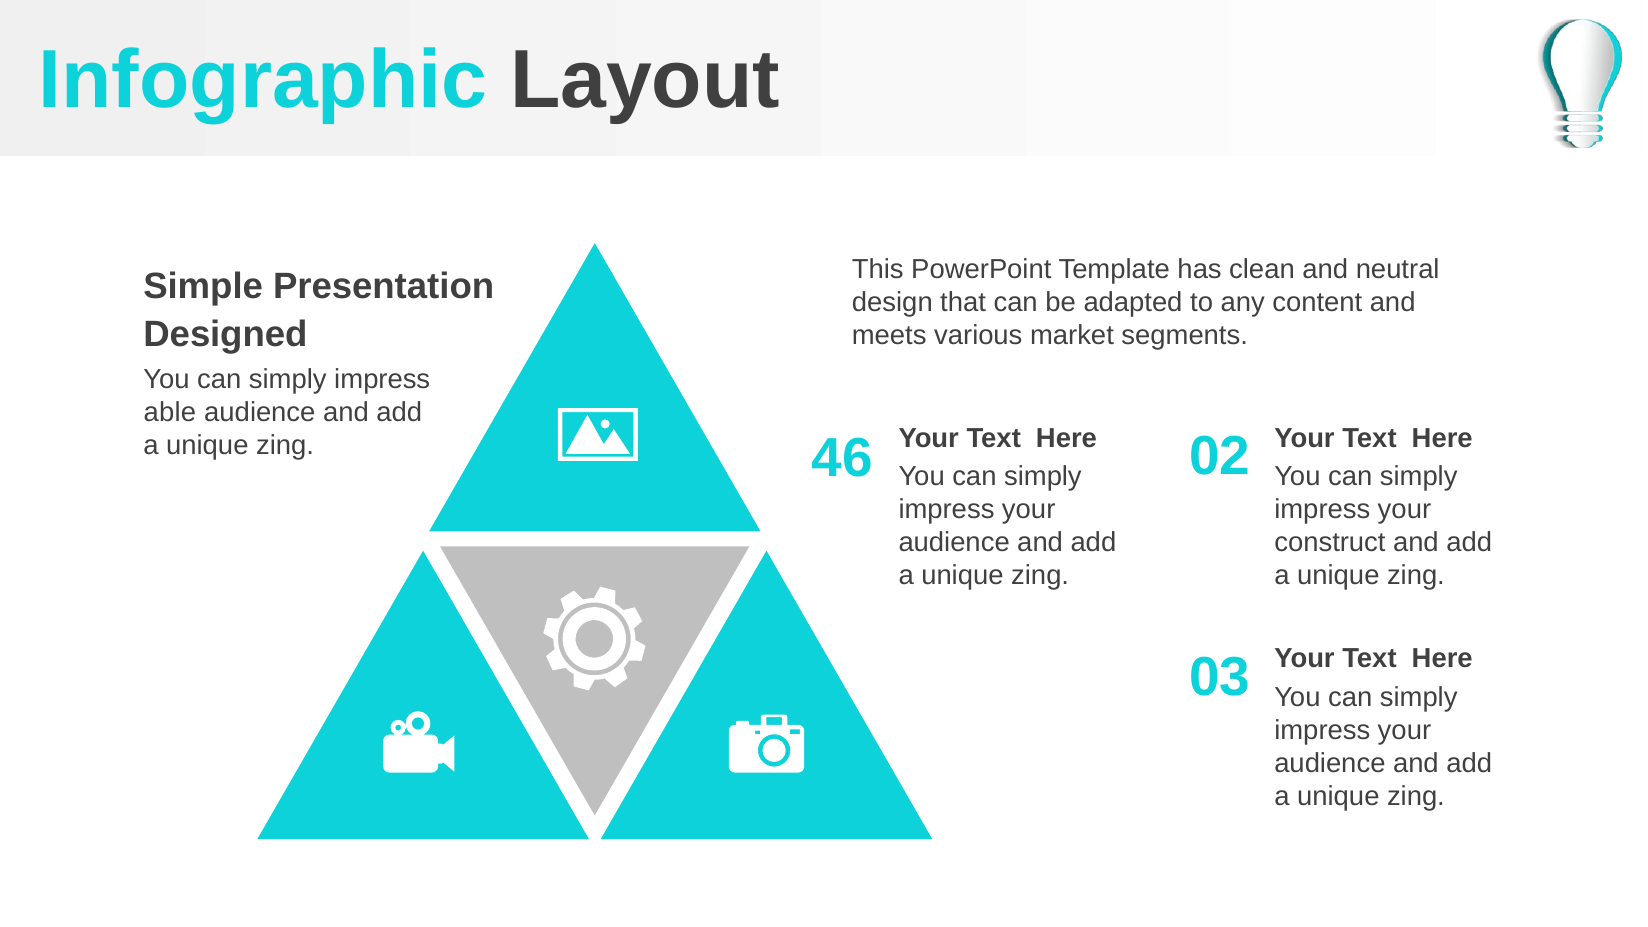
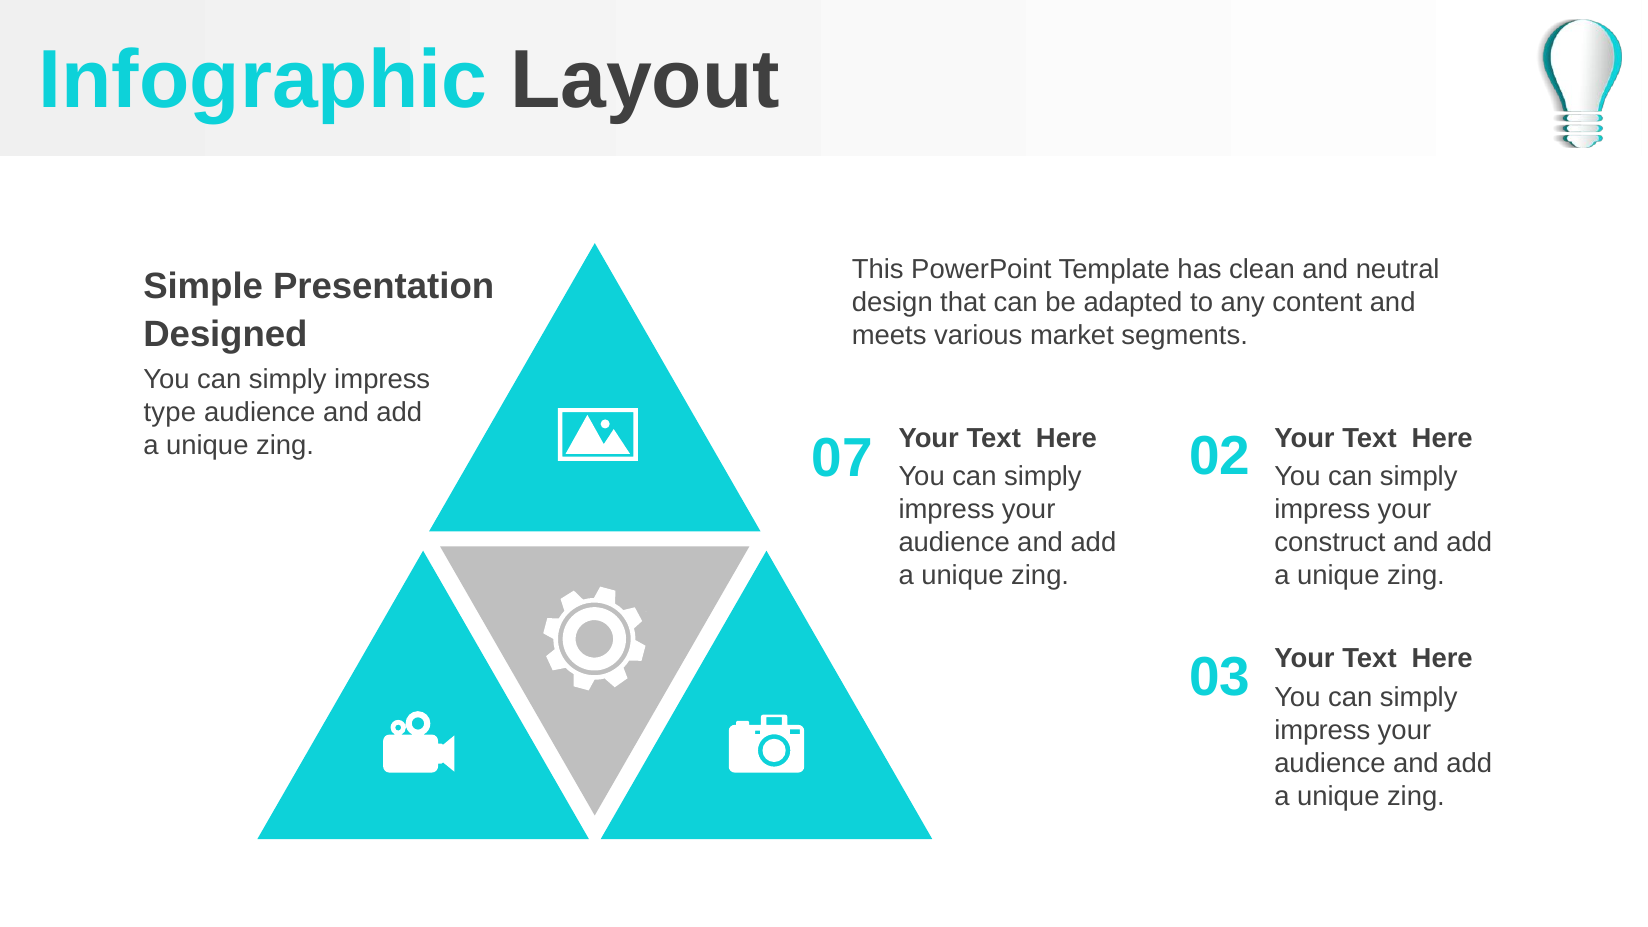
able: able -> type
46: 46 -> 07
